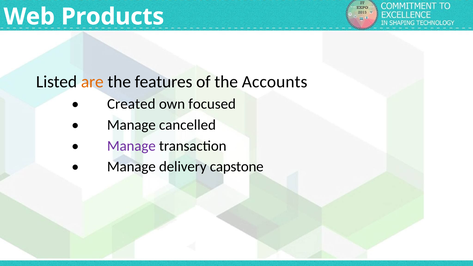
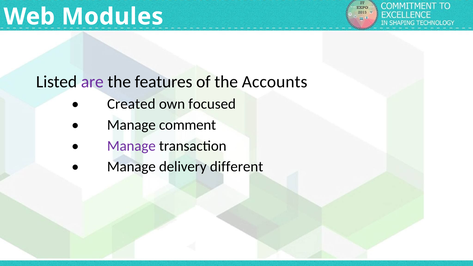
Products: Products -> Modules
are colour: orange -> purple
cancelled: cancelled -> comment
capstone: capstone -> different
